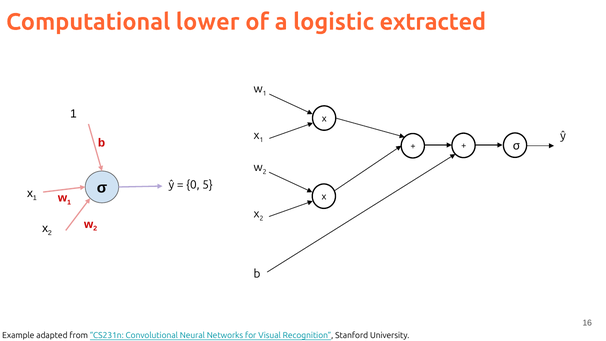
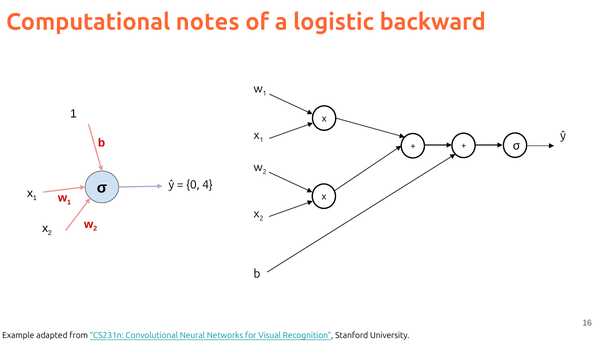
lower: lower -> notes
extracted: extracted -> backward
5: 5 -> 4
